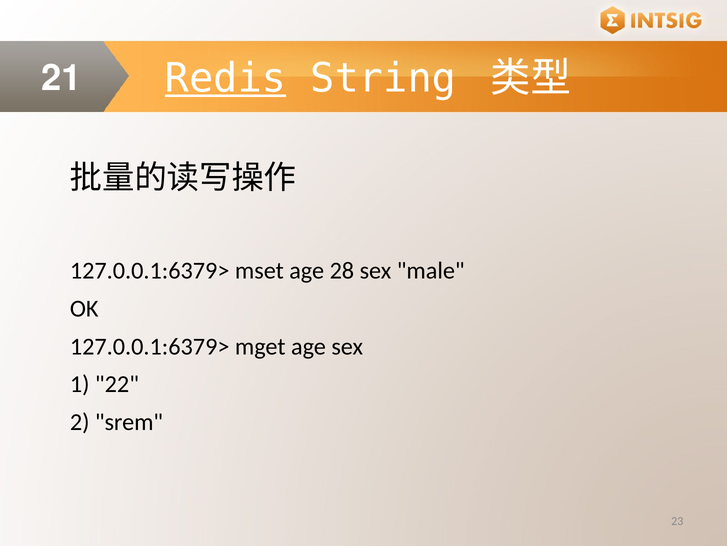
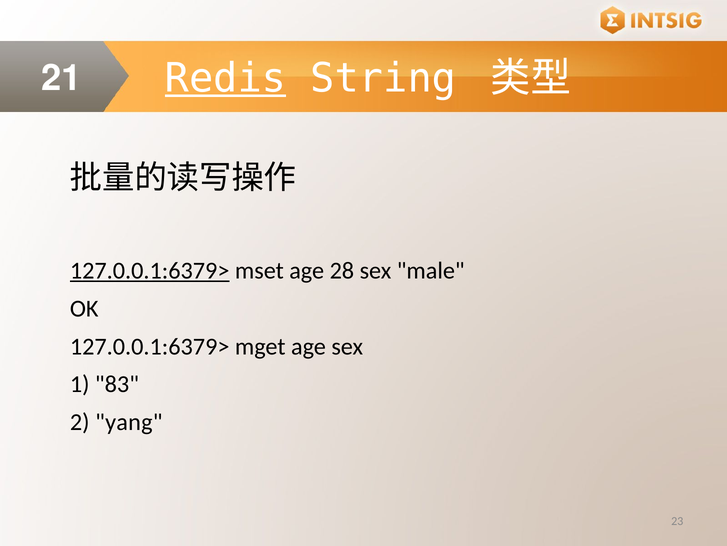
127.0.0.1:6379> at (150, 270) underline: none -> present
22: 22 -> 83
srem: srem -> yang
